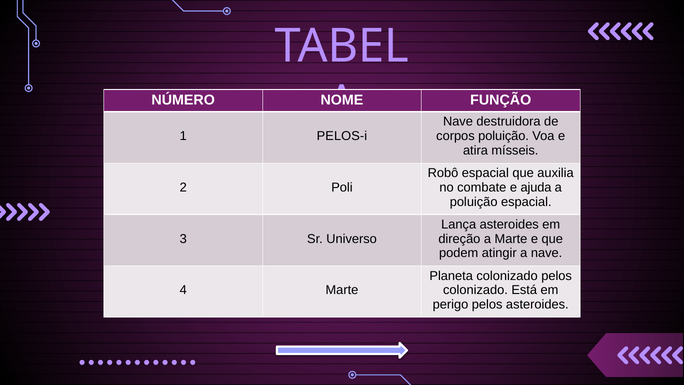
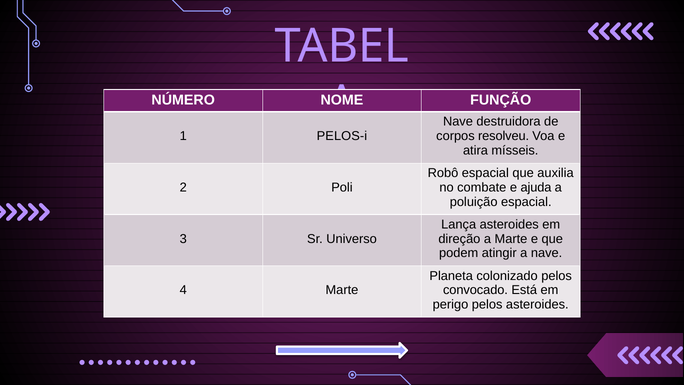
corpos poluição: poluição -> resolveu
colonizado at (475, 290): colonizado -> convocado
